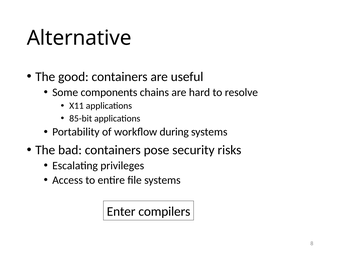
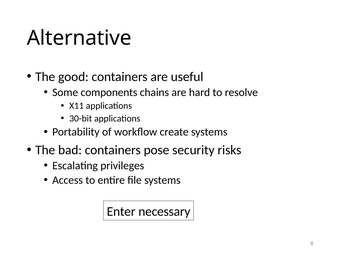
85-bit: 85-bit -> 30-bit
during: during -> create
compilers: compilers -> necessary
